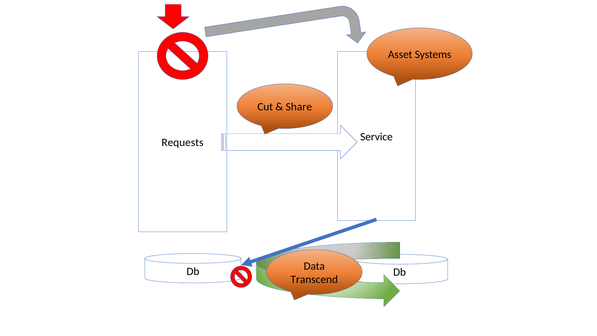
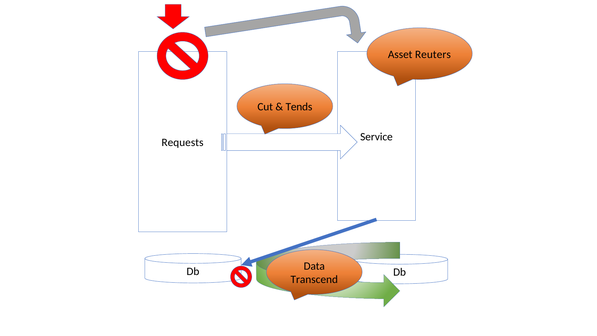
Systems: Systems -> Reuters
Share: Share -> Tends
